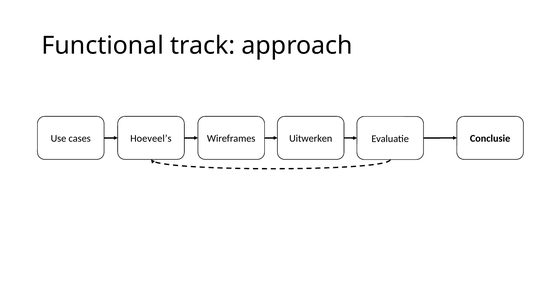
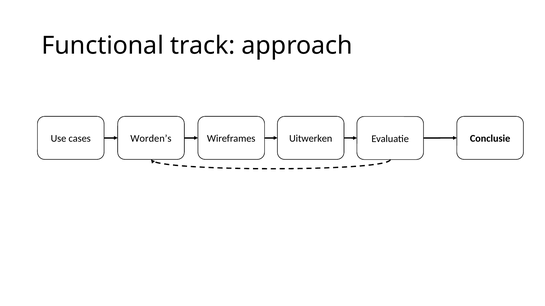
Hoeveel’s: Hoeveel’s -> Worden’s
